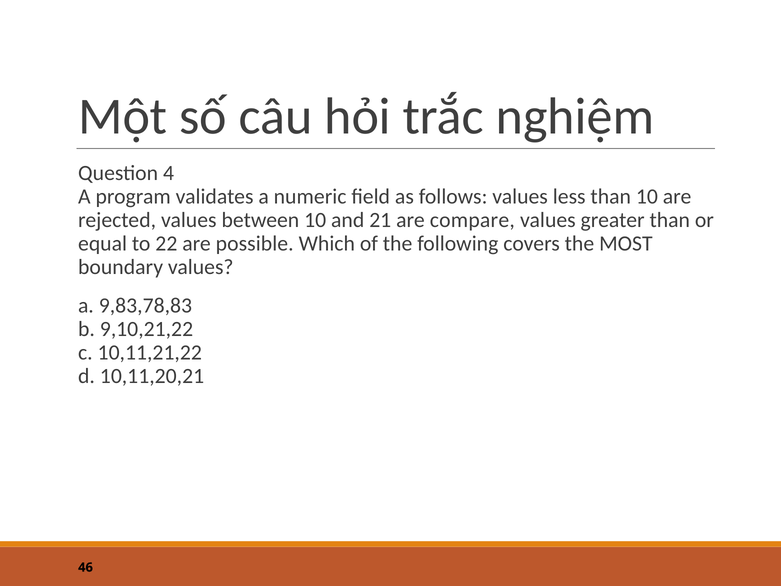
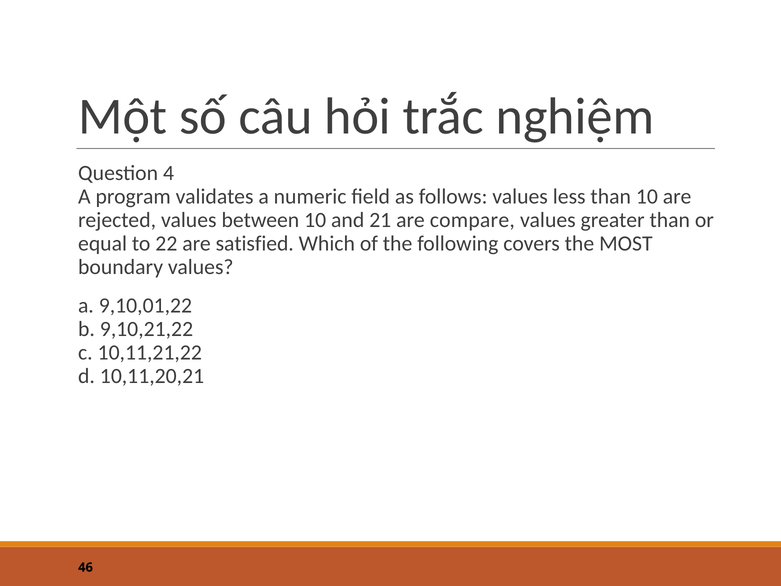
possible: possible -> satisfied
9,83,78,83: 9,83,78,83 -> 9,10,01,22
